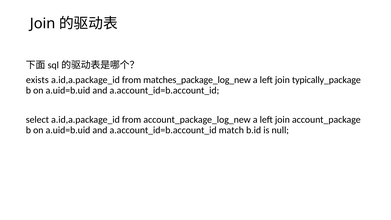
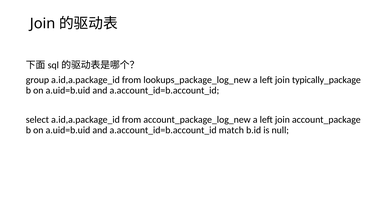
exists: exists -> group
matches_package_log_new: matches_package_log_new -> lookups_package_log_new
